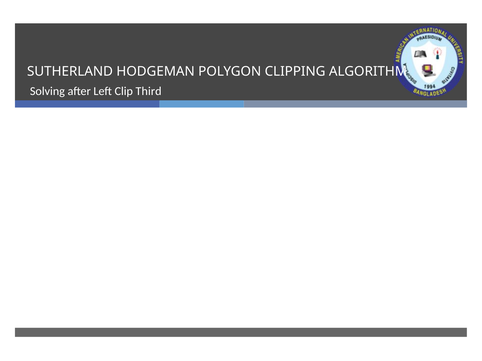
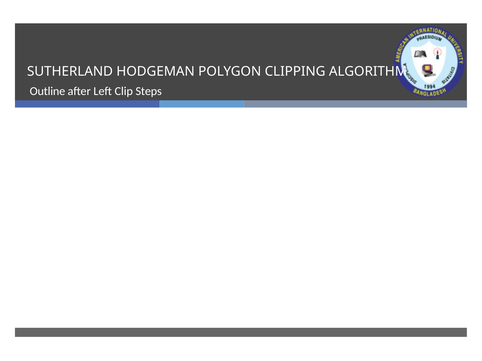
Solving: Solving -> Outline
Third: Third -> Steps
